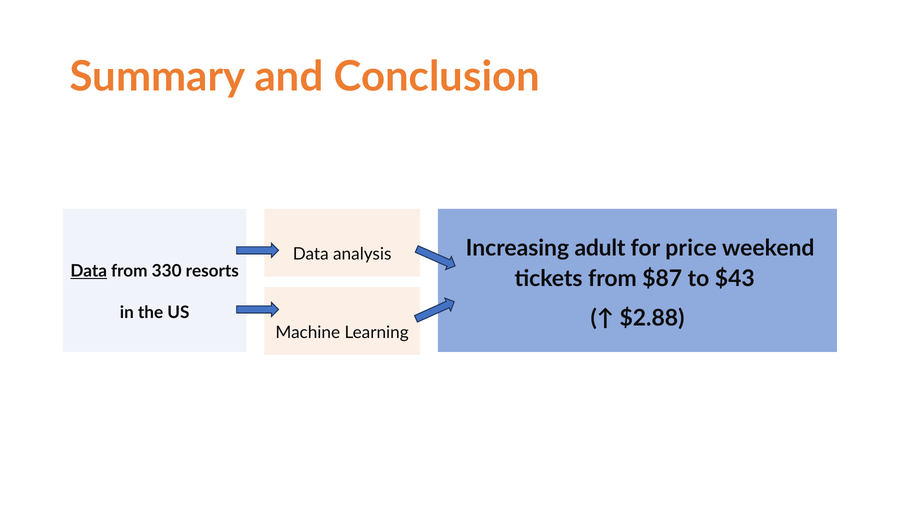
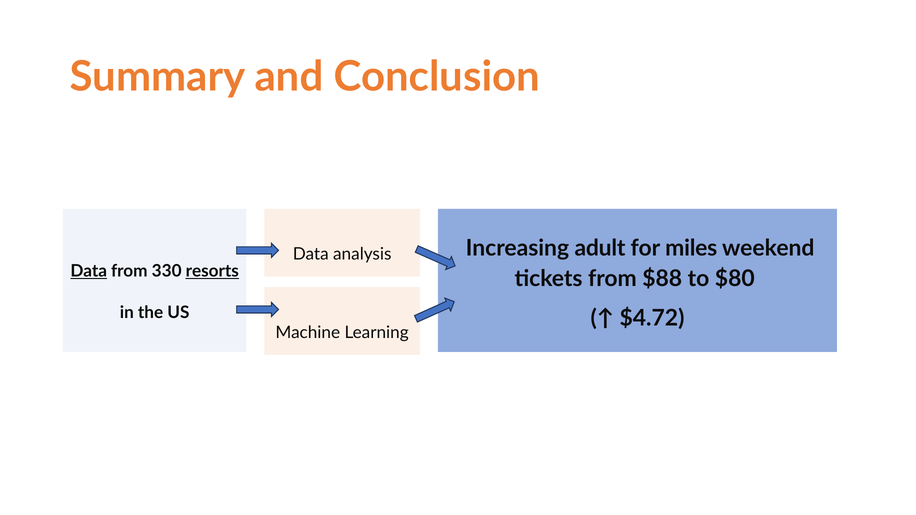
price: price -> miles
resorts underline: none -> present
$87: $87 -> $88
$43: $43 -> $80
$2.88: $2.88 -> $4.72
